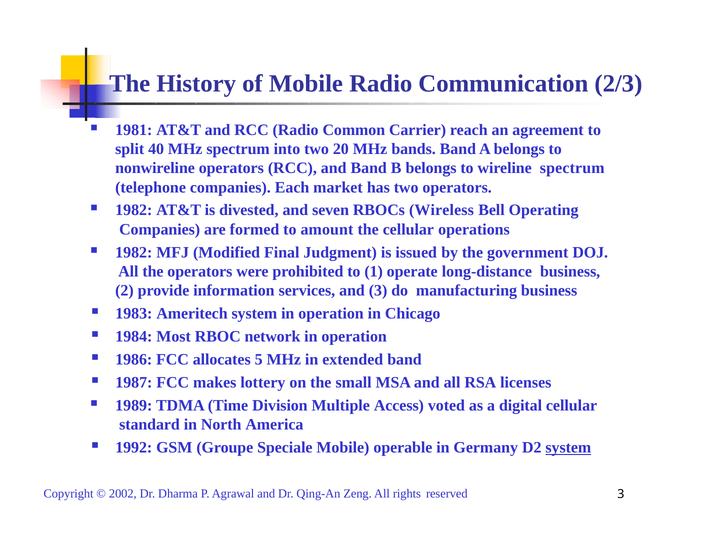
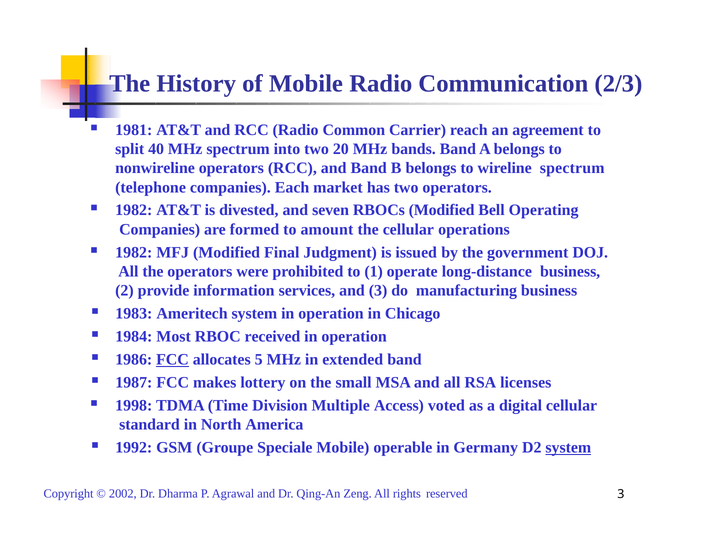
RBOCs Wireless: Wireless -> Modified
network: network -> received
FCC at (172, 360) underline: none -> present
1989: 1989 -> 1998
